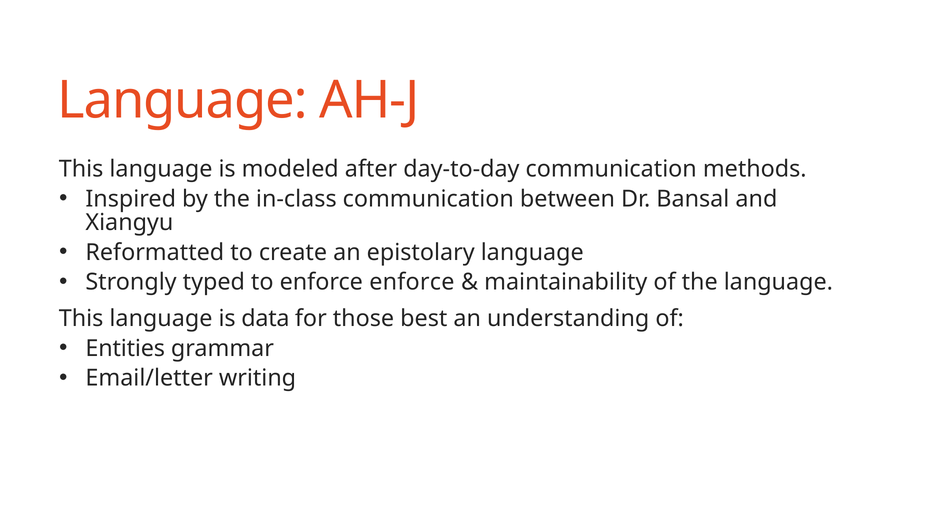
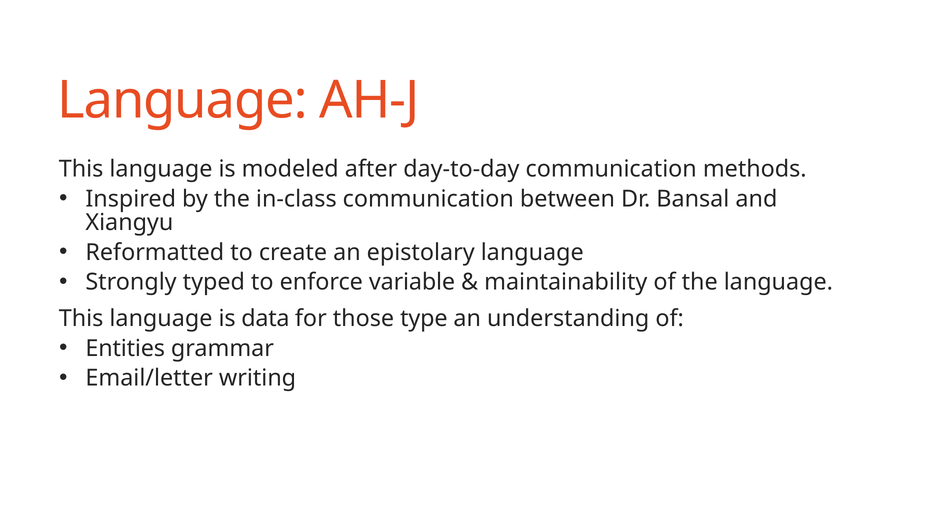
enforce enforce: enforce -> variable
best: best -> type
